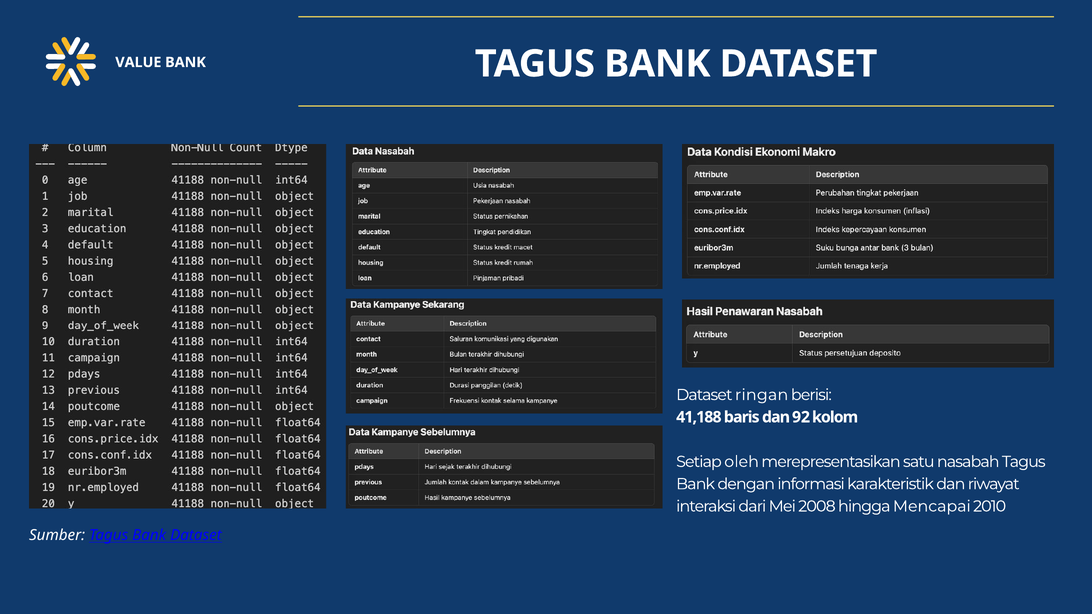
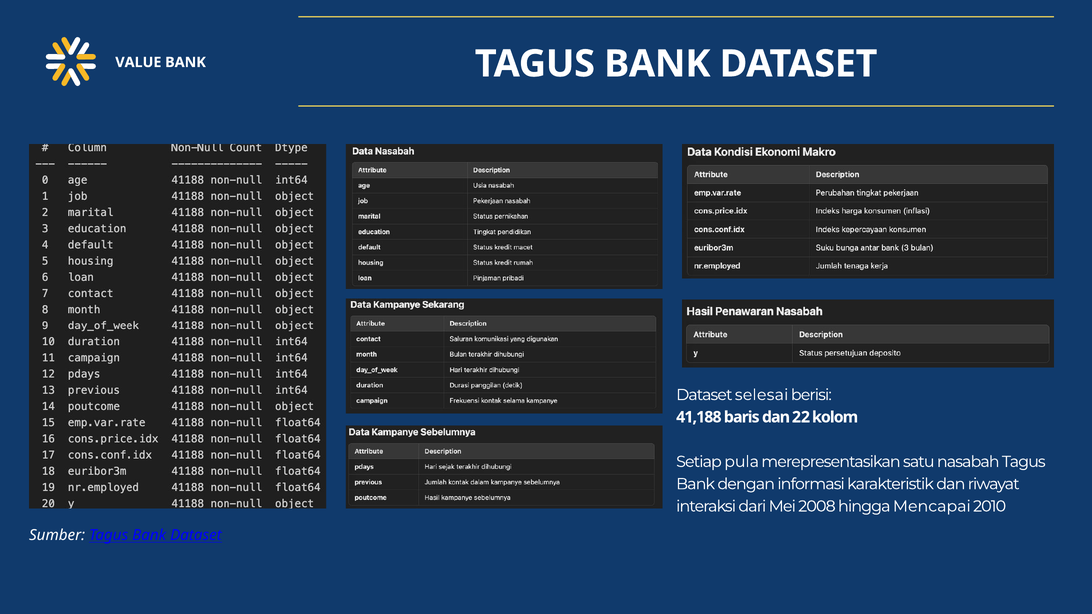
ringan: ringan -> selesai
92: 92 -> 22
oleh: oleh -> pula
